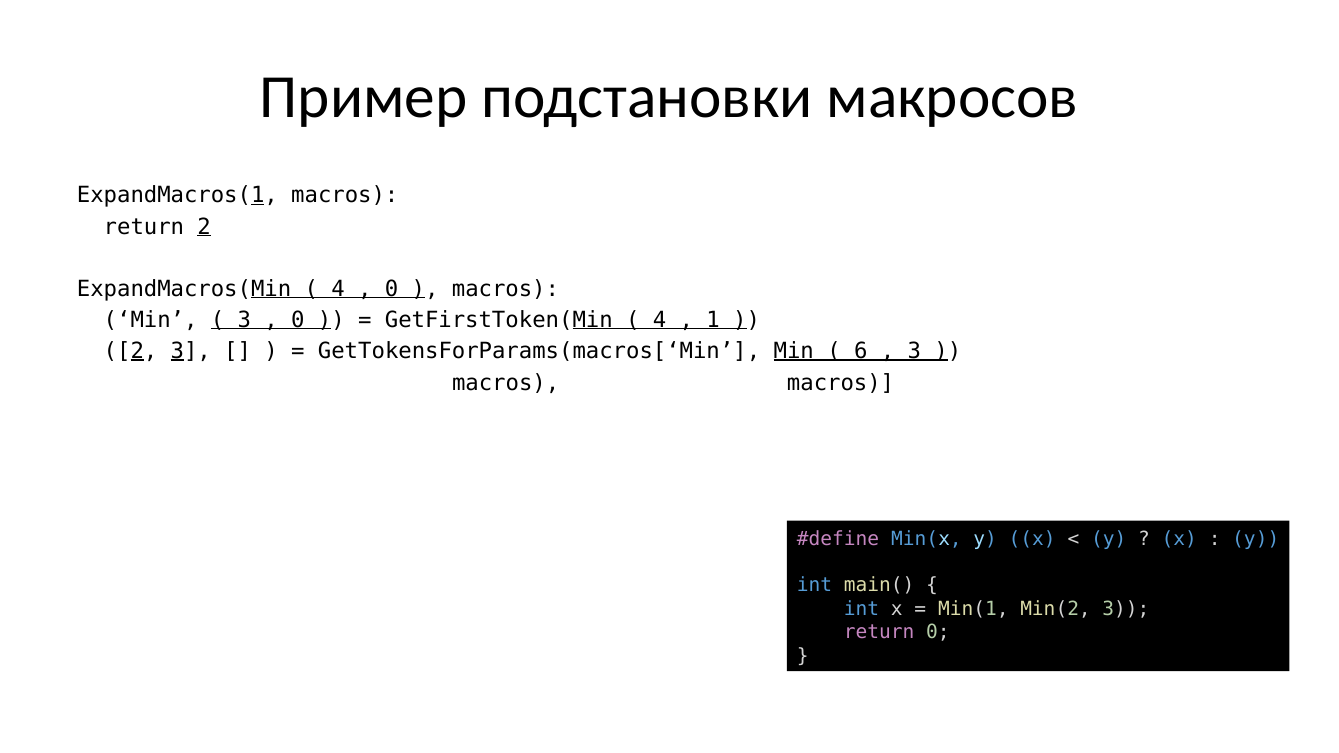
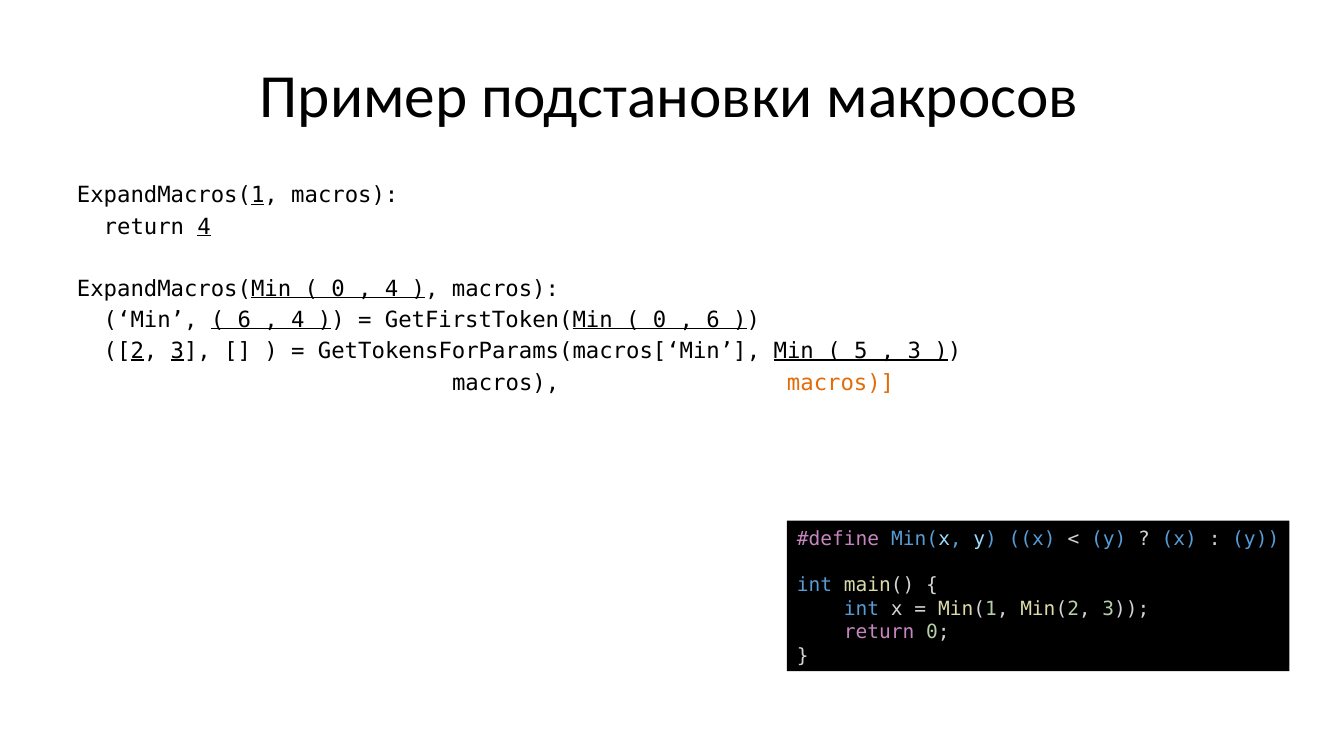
return 2: 2 -> 4
4 at (338, 289): 4 -> 0
0 at (392, 289): 0 -> 4
3 at (244, 320): 3 -> 6
0 at (298, 320): 0 -> 4
4 at (660, 320): 4 -> 0
1 at (713, 320): 1 -> 6
6: 6 -> 5
macros at (841, 383) colour: black -> orange
